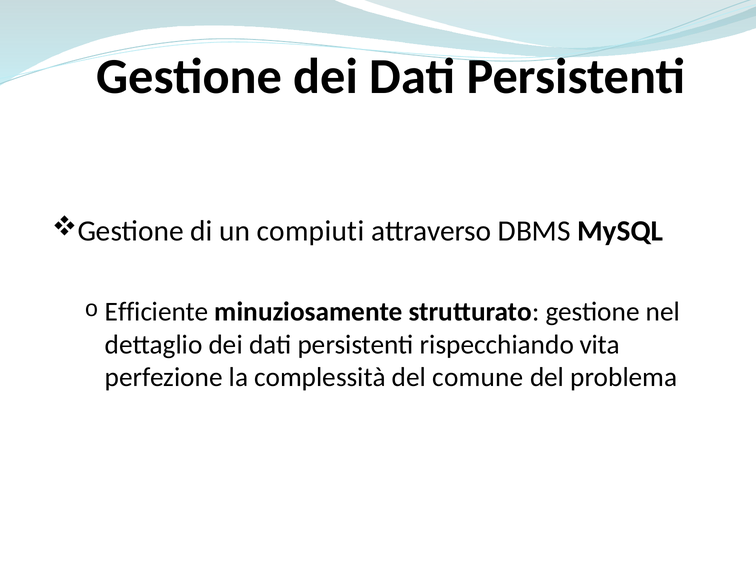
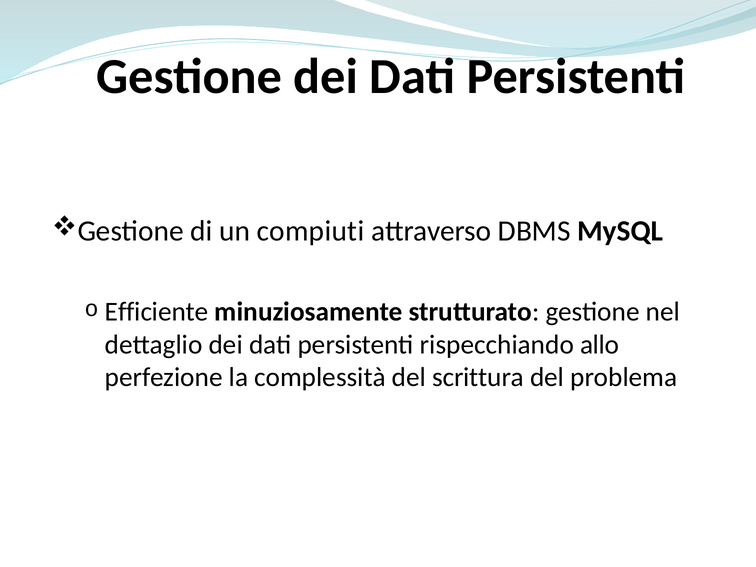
vita: vita -> allo
comune: comune -> scrittura
